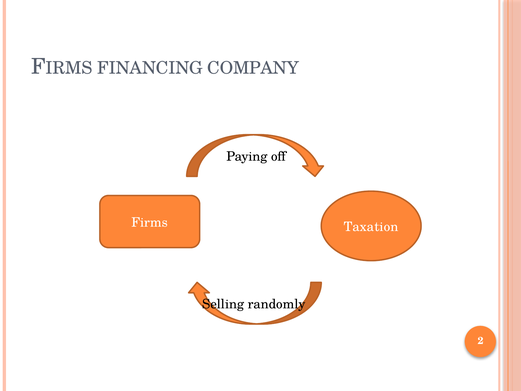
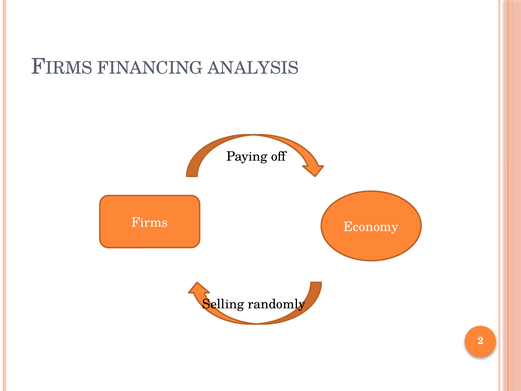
COMPANY: COMPANY -> ANALYSIS
Taxation: Taxation -> Economy
